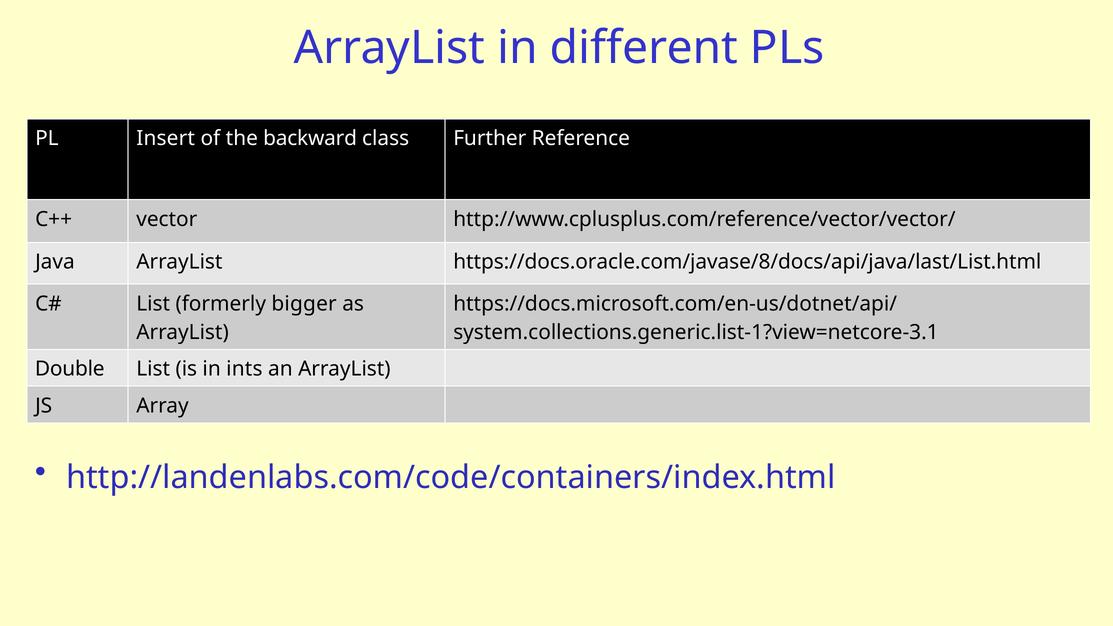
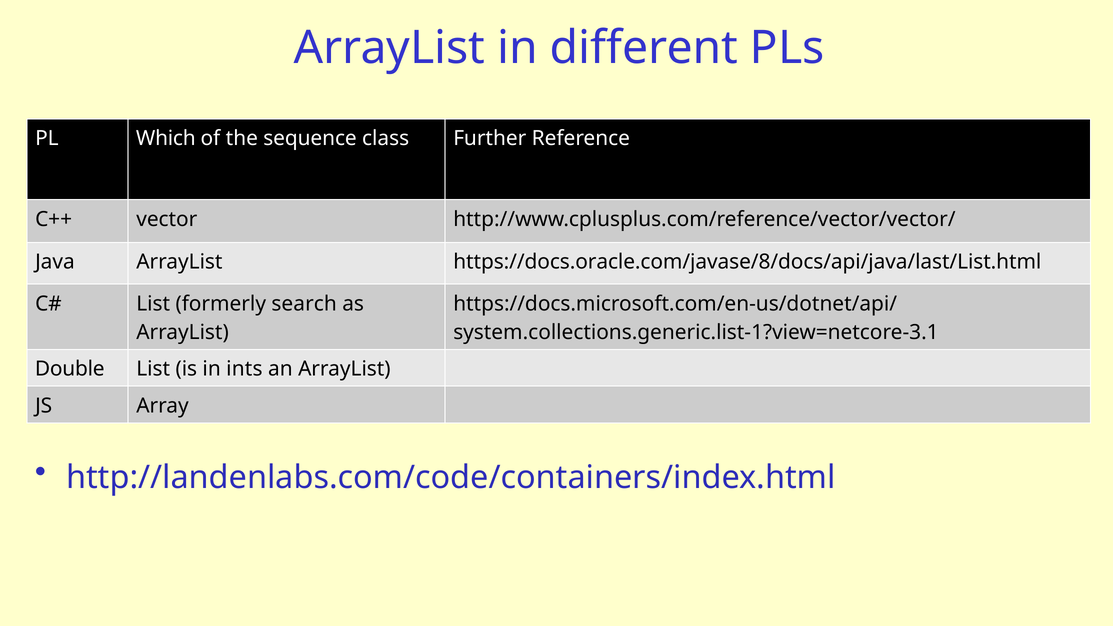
Insert: Insert -> Which
backward: backward -> sequence
bigger: bigger -> search
